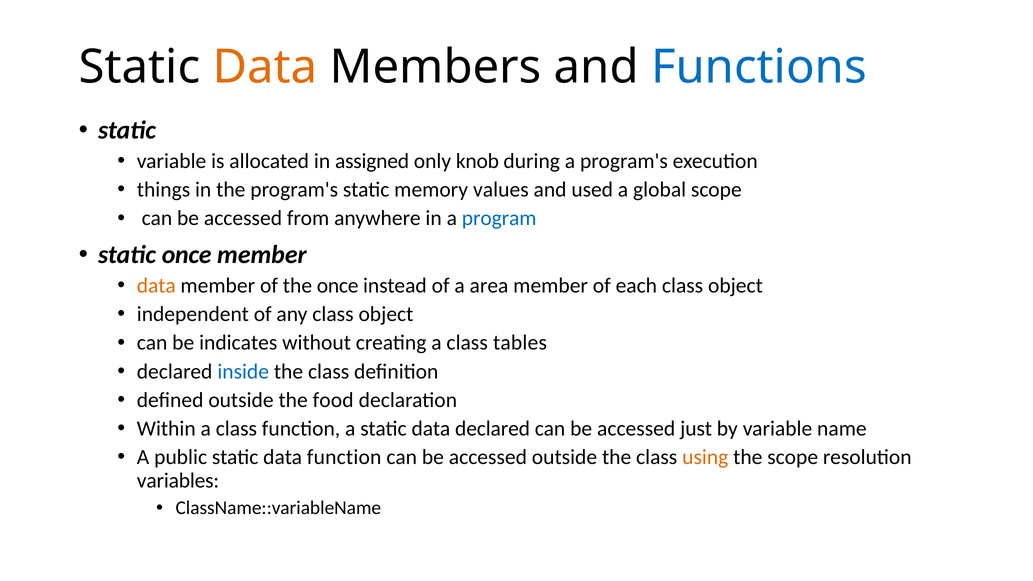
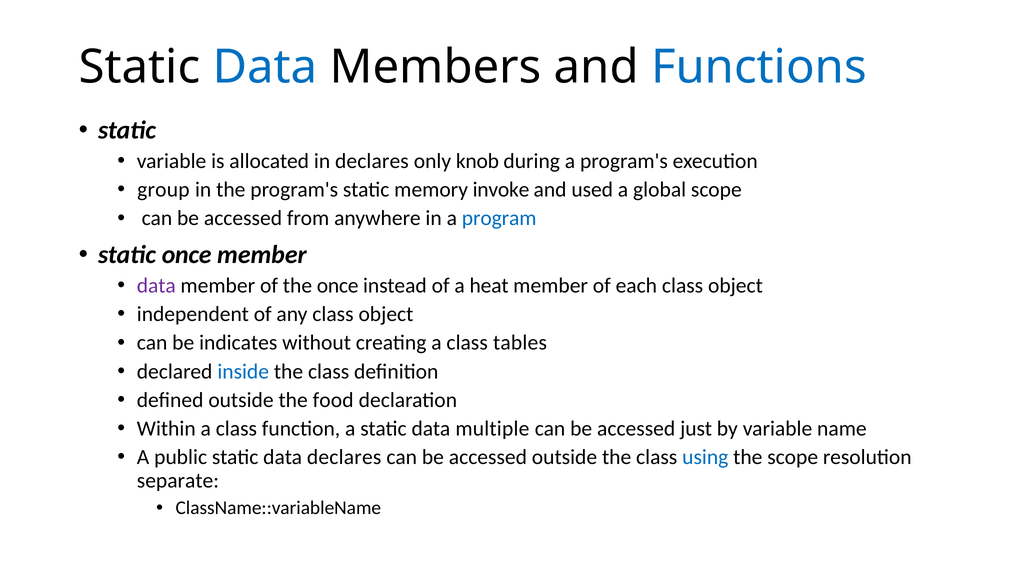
Data at (265, 67) colour: orange -> blue
in assigned: assigned -> declares
things: things -> group
values: values -> invoke
data at (156, 286) colour: orange -> purple
area: area -> heat
data declared: declared -> multiple
data function: function -> declares
using colour: orange -> blue
variables: variables -> separate
